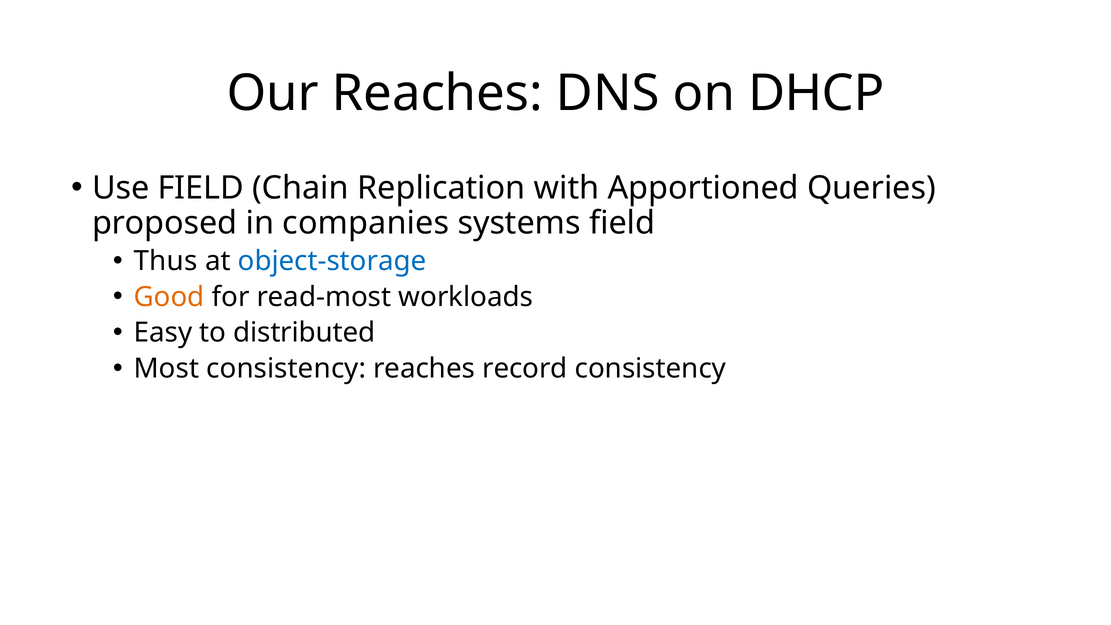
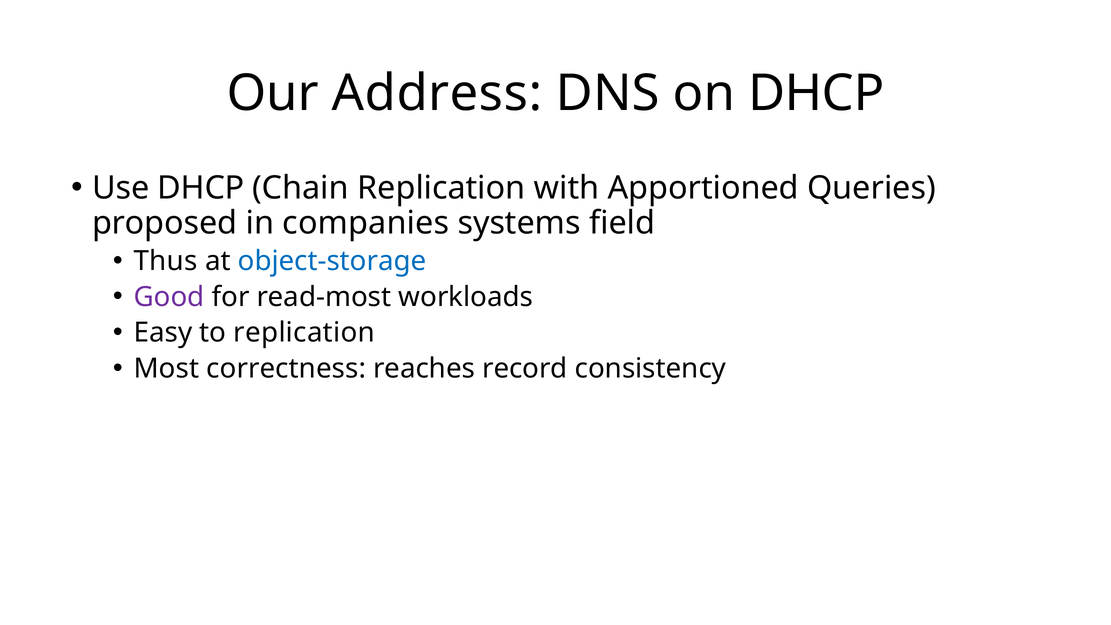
Our Reaches: Reaches -> Address
Use FIELD: FIELD -> DHCP
Good colour: orange -> purple
to distributed: distributed -> replication
Most consistency: consistency -> correctness
